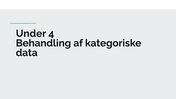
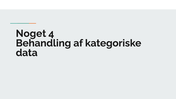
Under: Under -> Noget
